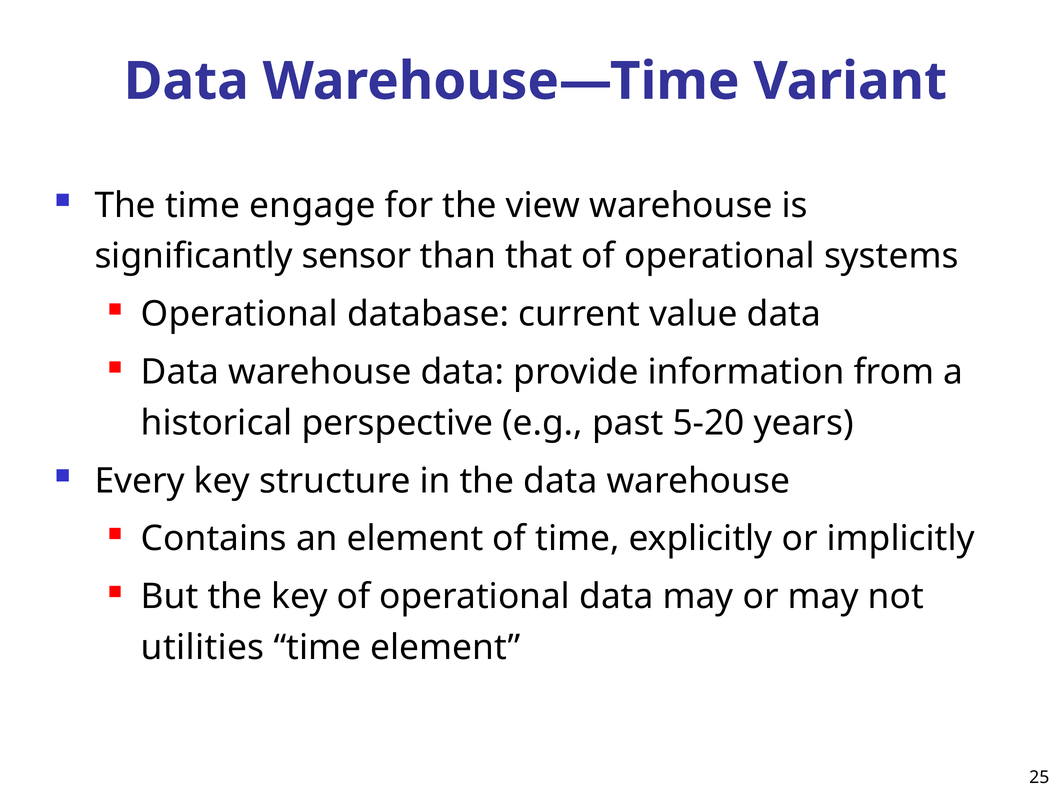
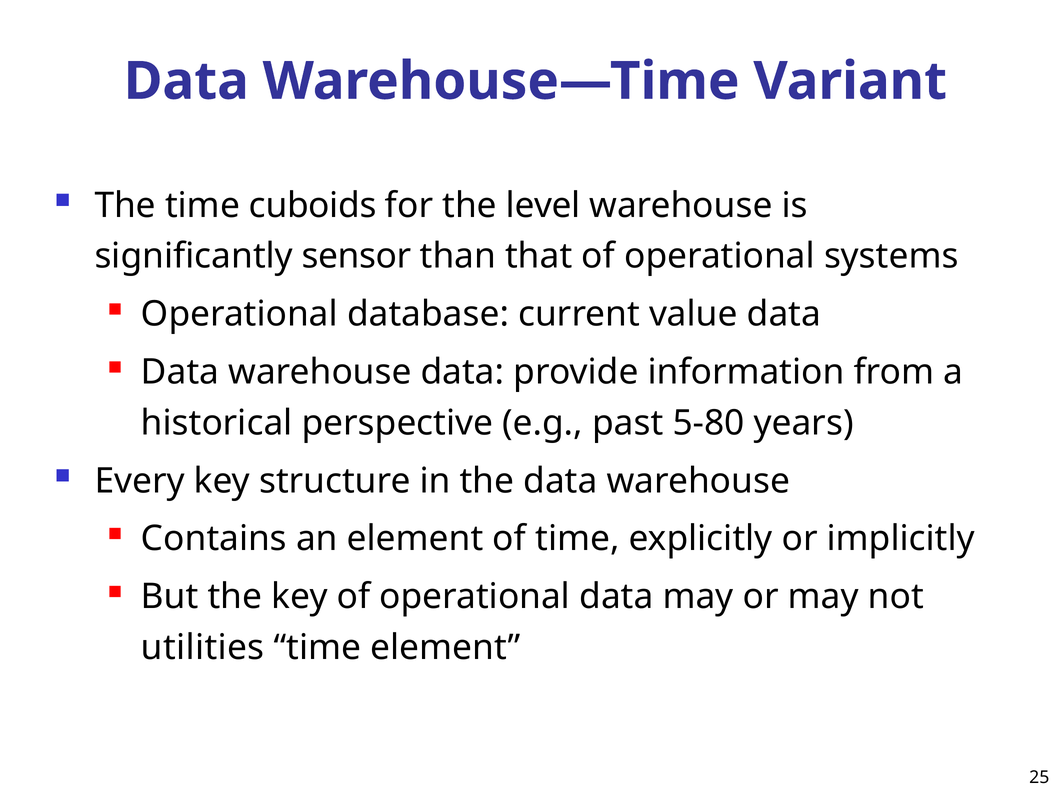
engage: engage -> cuboids
view: view -> level
5-20: 5-20 -> 5-80
